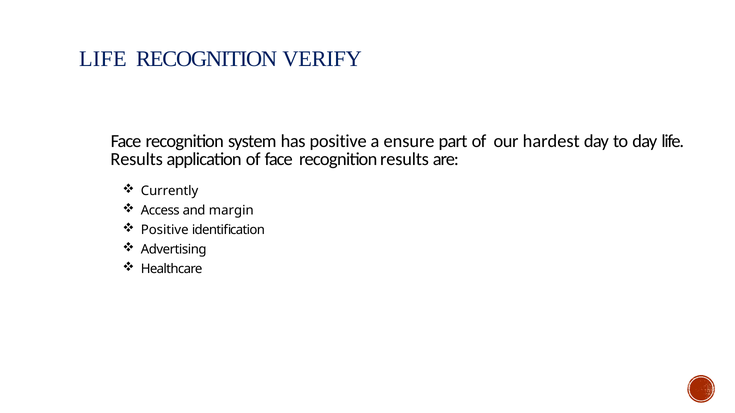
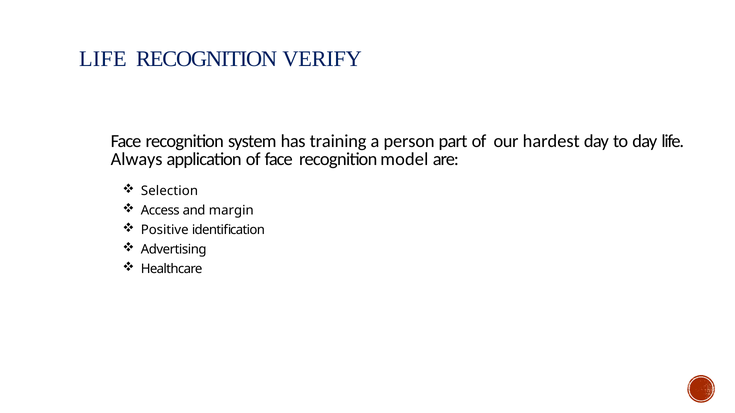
has positive: positive -> training
ensure: ensure -> person
Results at (137, 159): Results -> Always
recognition results: results -> model
Currently: Currently -> Selection
